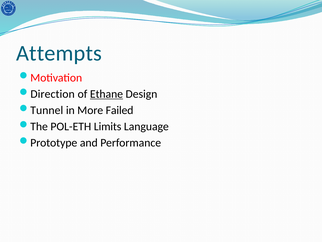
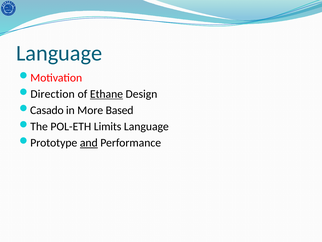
Attempts at (59, 53): Attempts -> Language
Tunnel: Tunnel -> Casado
Failed: Failed -> Based
and underline: none -> present
